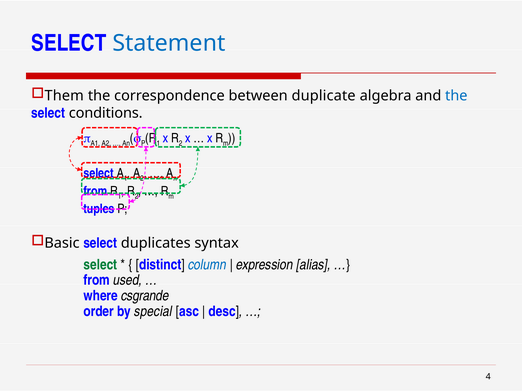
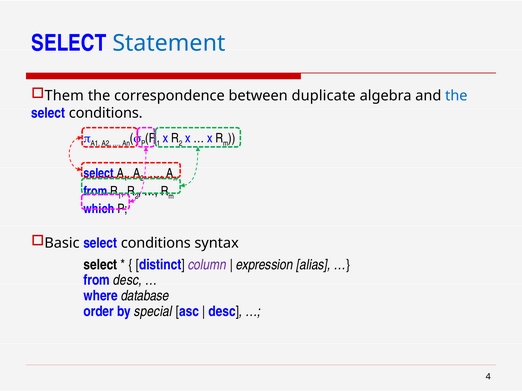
tuples: tuples -> which
Basic select duplicates: duplicates -> conditions
select at (100, 265) colour: green -> black
column colour: blue -> purple
from used: used -> desc
csgrande: csgrande -> database
